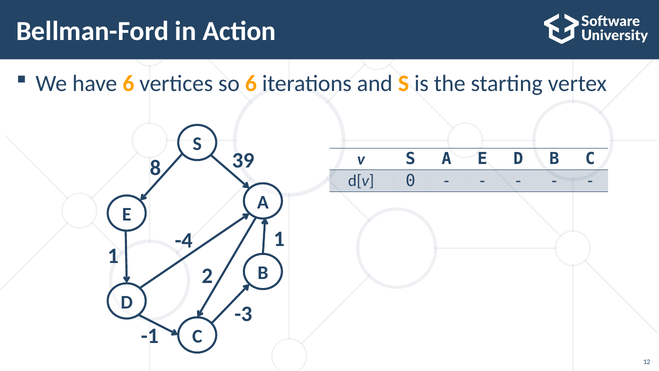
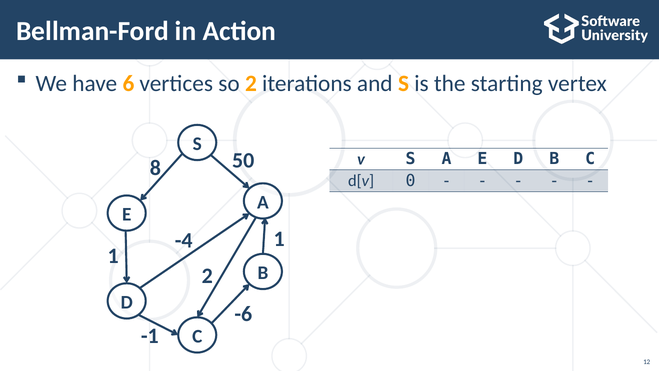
so 6: 6 -> 2
39: 39 -> 50
-3: -3 -> -6
